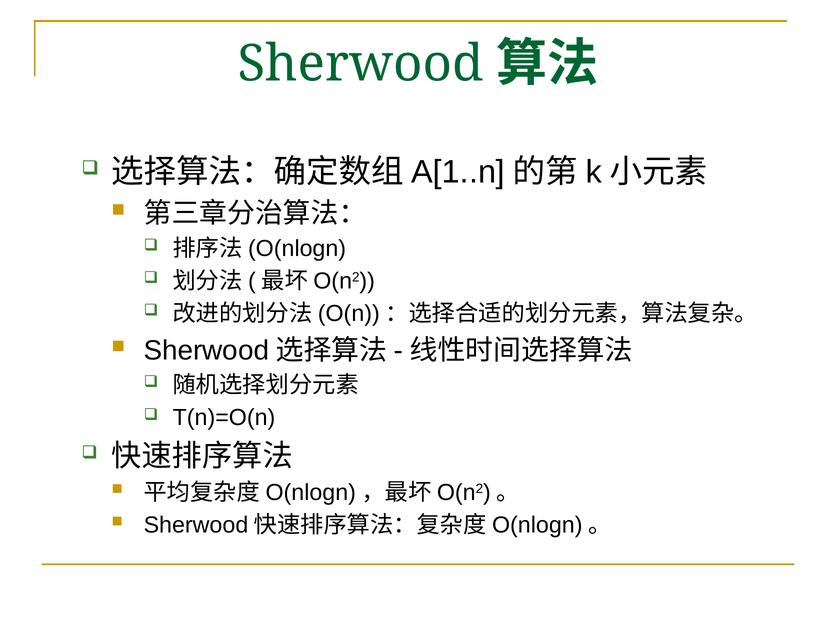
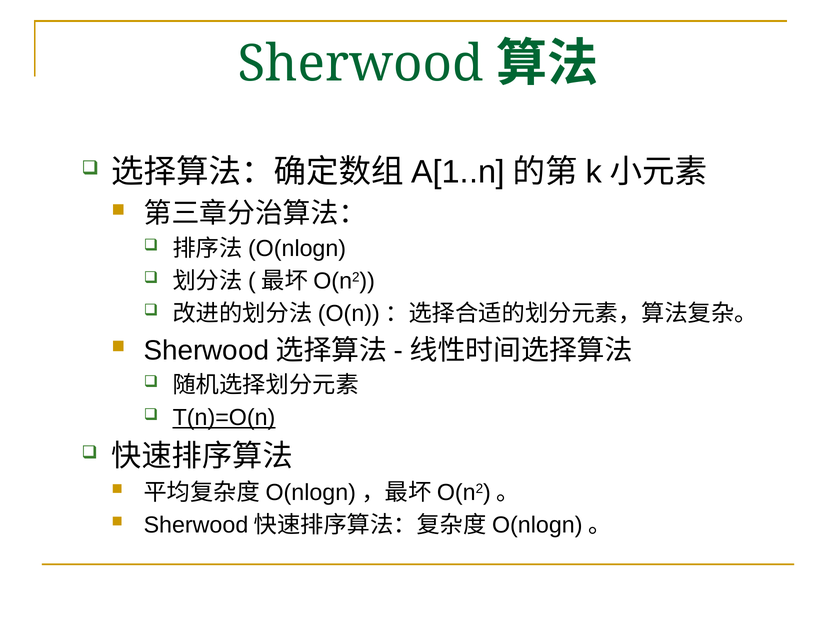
T(n)=O(n underline: none -> present
